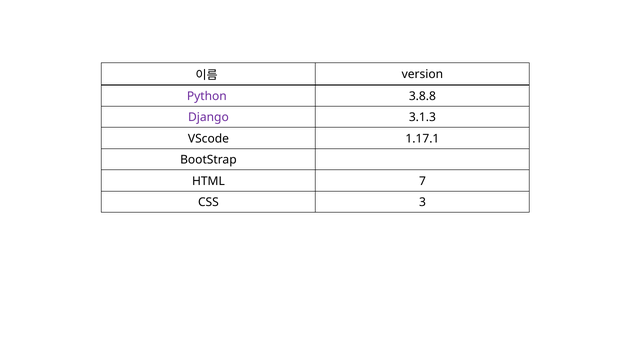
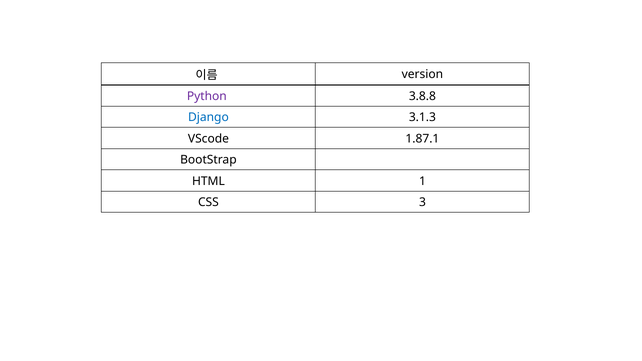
Django colour: purple -> blue
1.17.1: 1.17.1 -> 1.87.1
7: 7 -> 1
